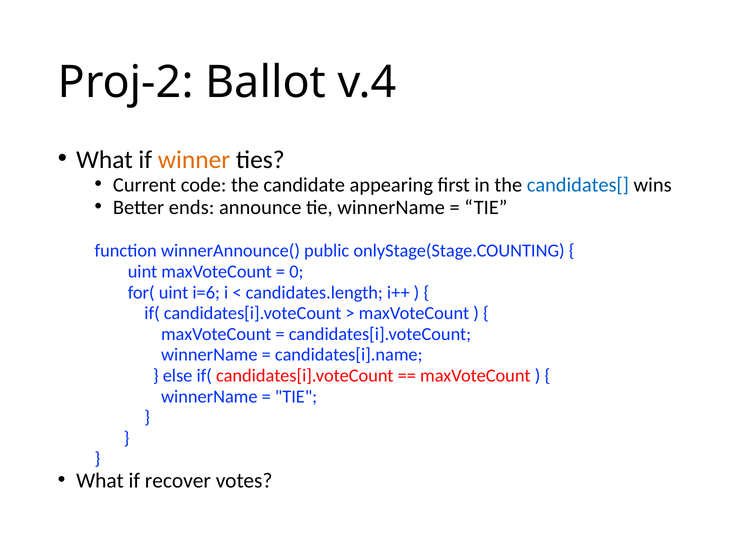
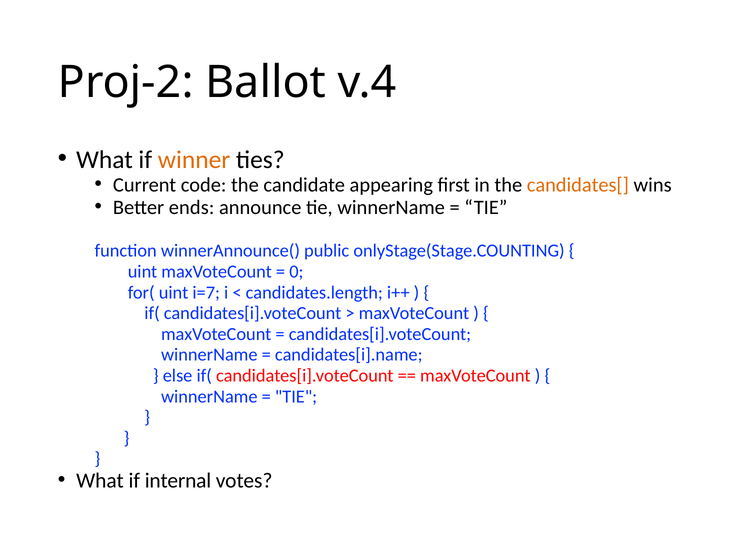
candidates[ colour: blue -> orange
i=6: i=6 -> i=7
recover: recover -> internal
